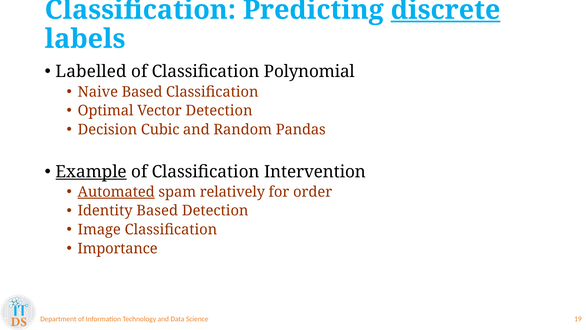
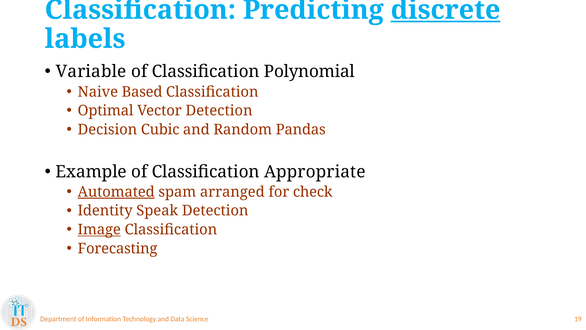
Labelled: Labelled -> Variable
Example underline: present -> none
Intervention: Intervention -> Appropriate
relatively: relatively -> arranged
order: order -> check
Identity Based: Based -> Speak
Image underline: none -> present
Importance: Importance -> Forecasting
